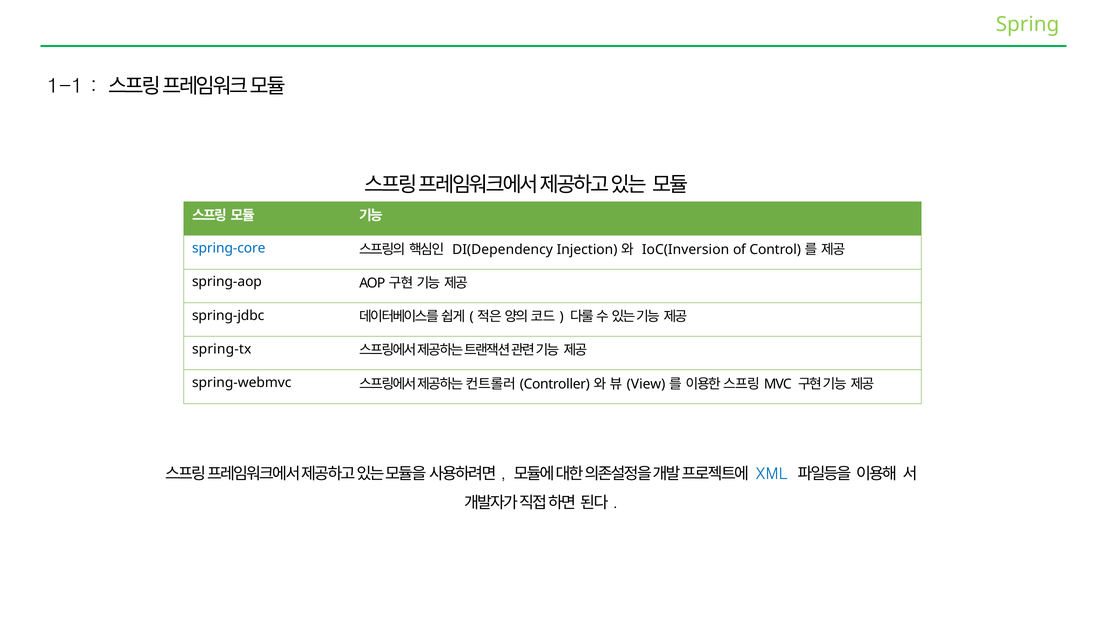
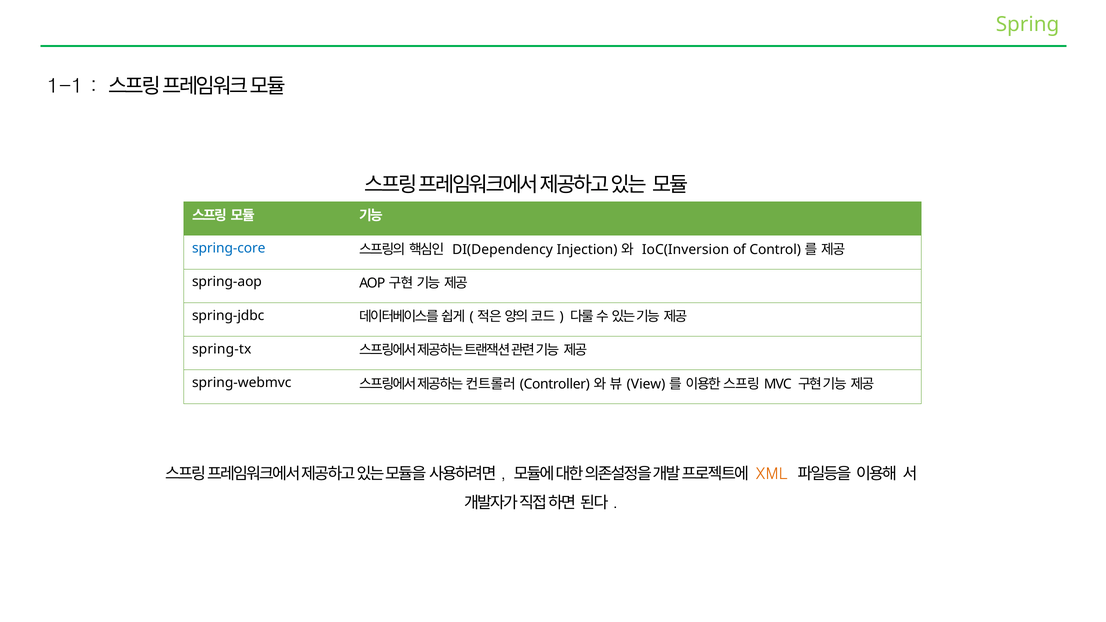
XML colour: blue -> orange
